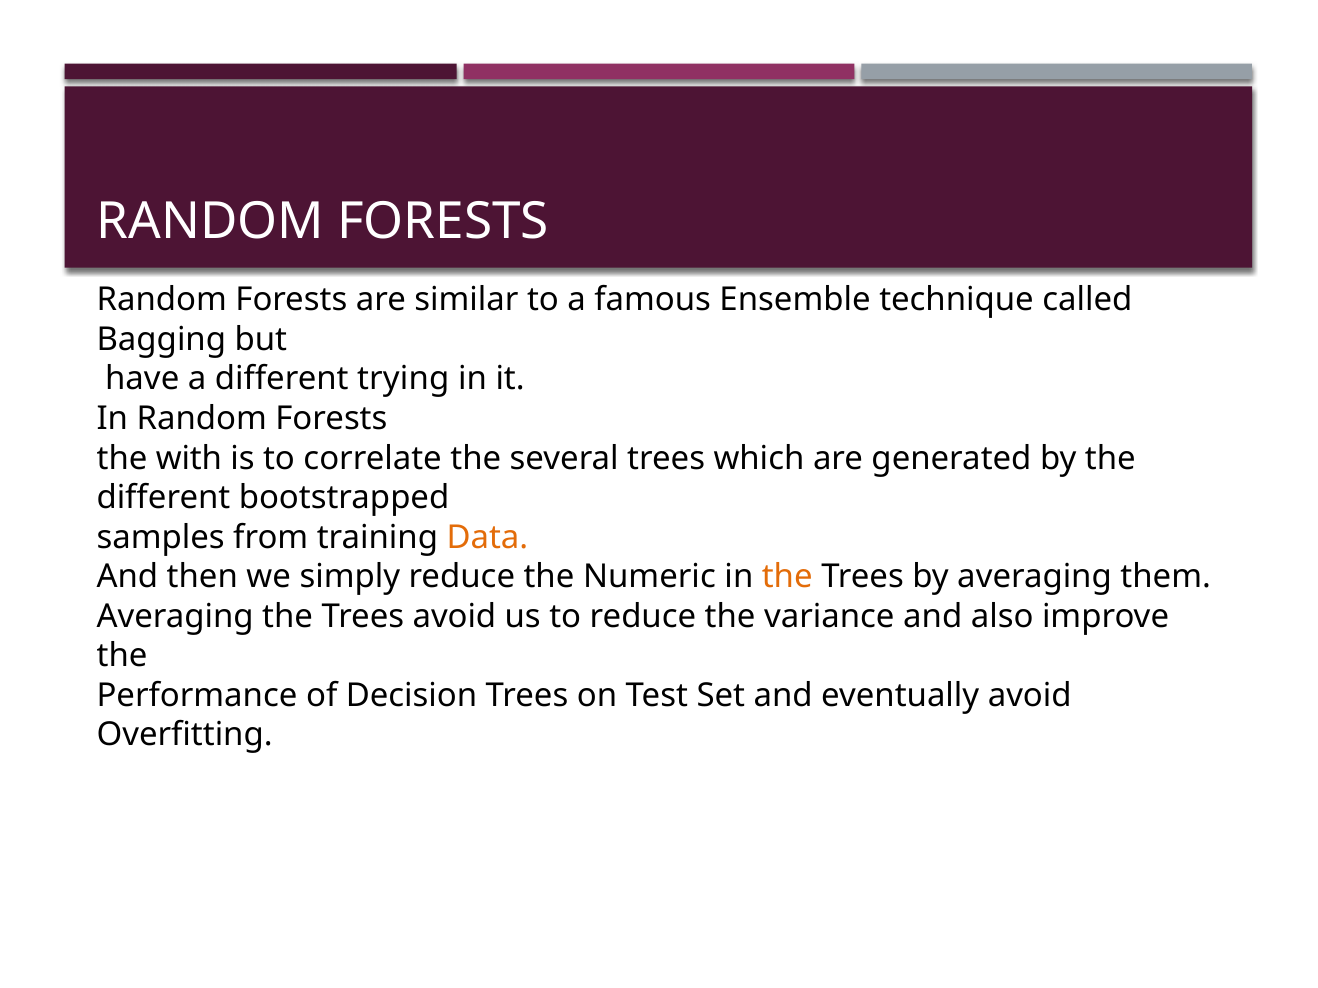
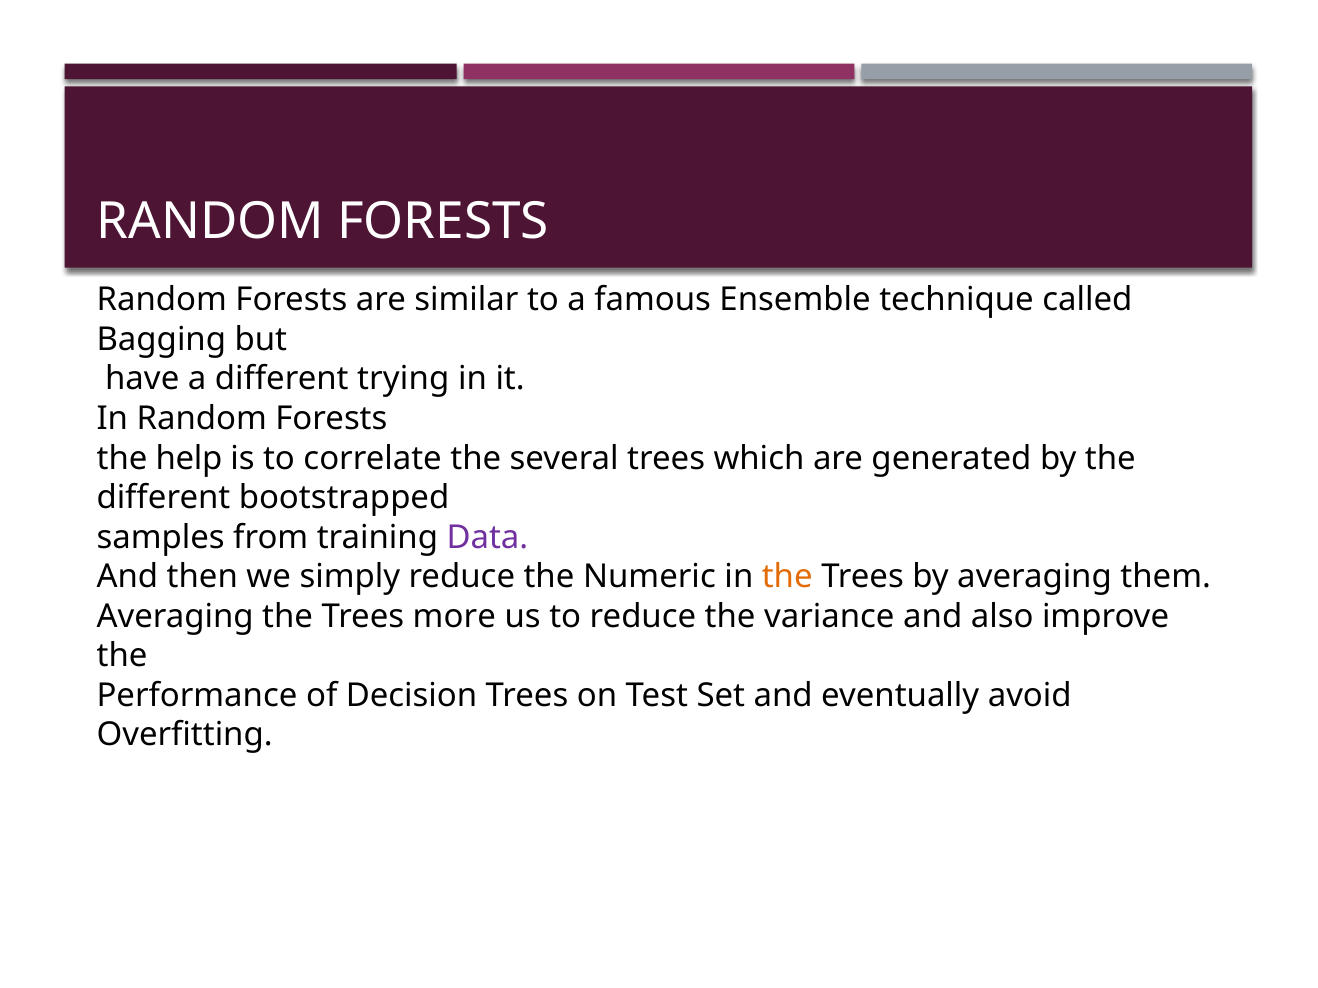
with: with -> help
Data colour: orange -> purple
Trees avoid: avoid -> more
